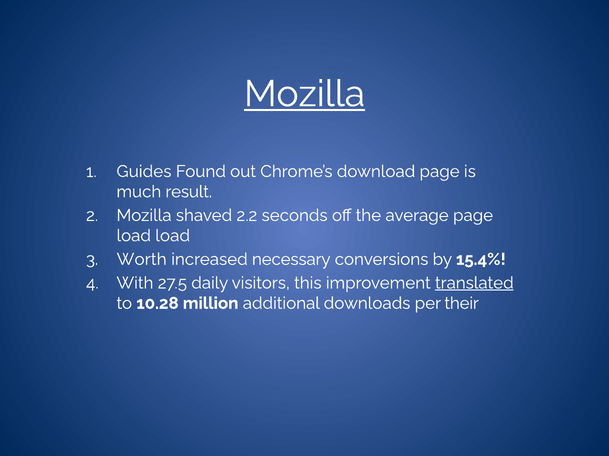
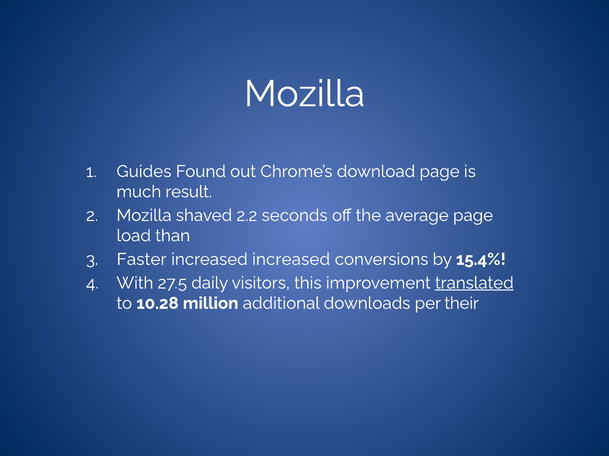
Mozilla at (304, 94) underline: present -> none
load load: load -> than
Worth: Worth -> Faster
increased necessary: necessary -> increased
